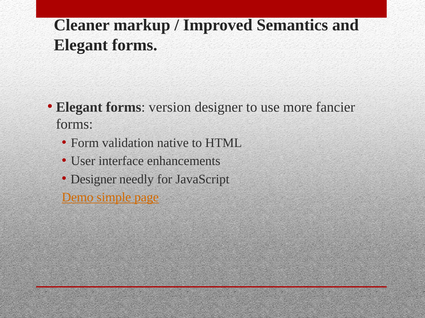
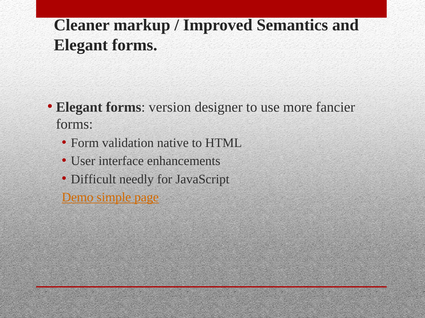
Designer at (94, 180): Designer -> Difficult
